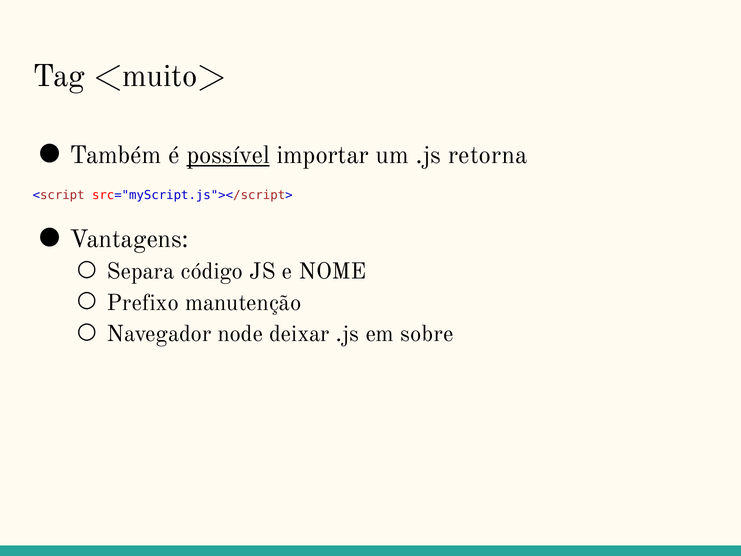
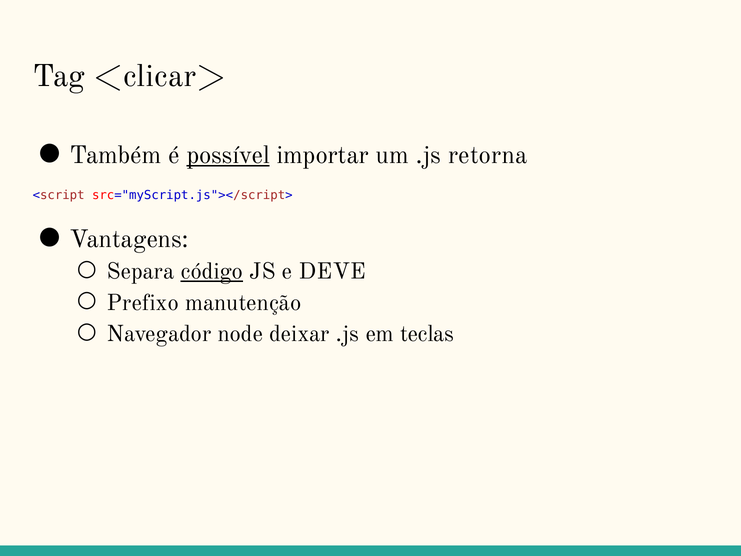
<muito>: <muito> -> <clicar>
código underline: none -> present
NOME: NOME -> DEVE
sobre: sobre -> teclas
